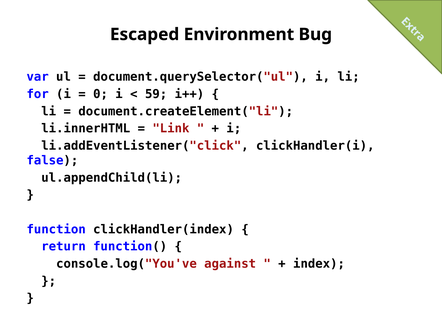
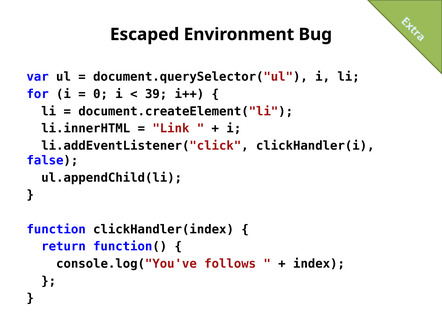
59: 59 -> 39
against: against -> follows
